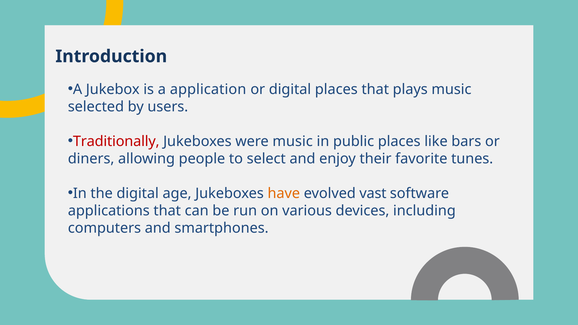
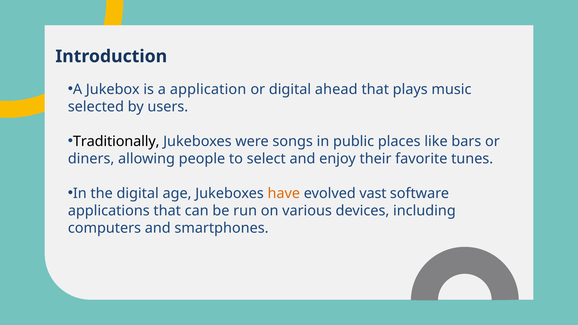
digital places: places -> ahead
Traditionally colour: red -> black
were music: music -> songs
